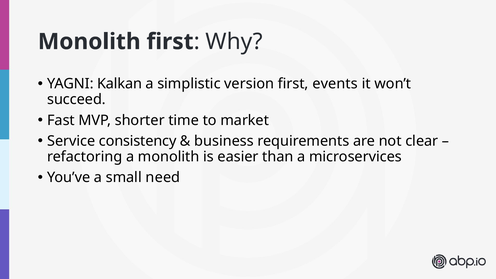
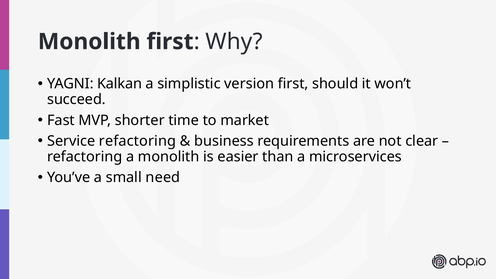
events: events -> should
Service consistency: consistency -> refactoring
